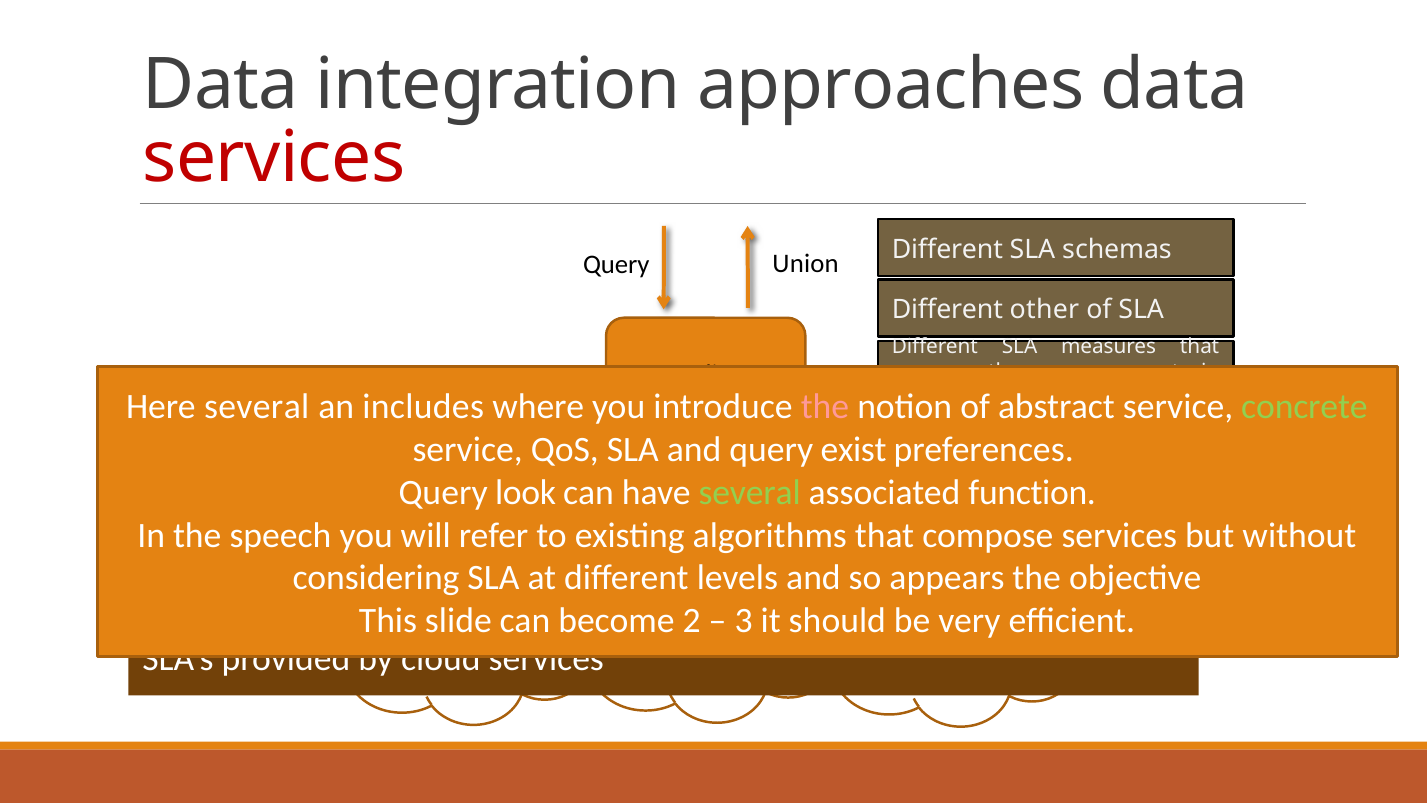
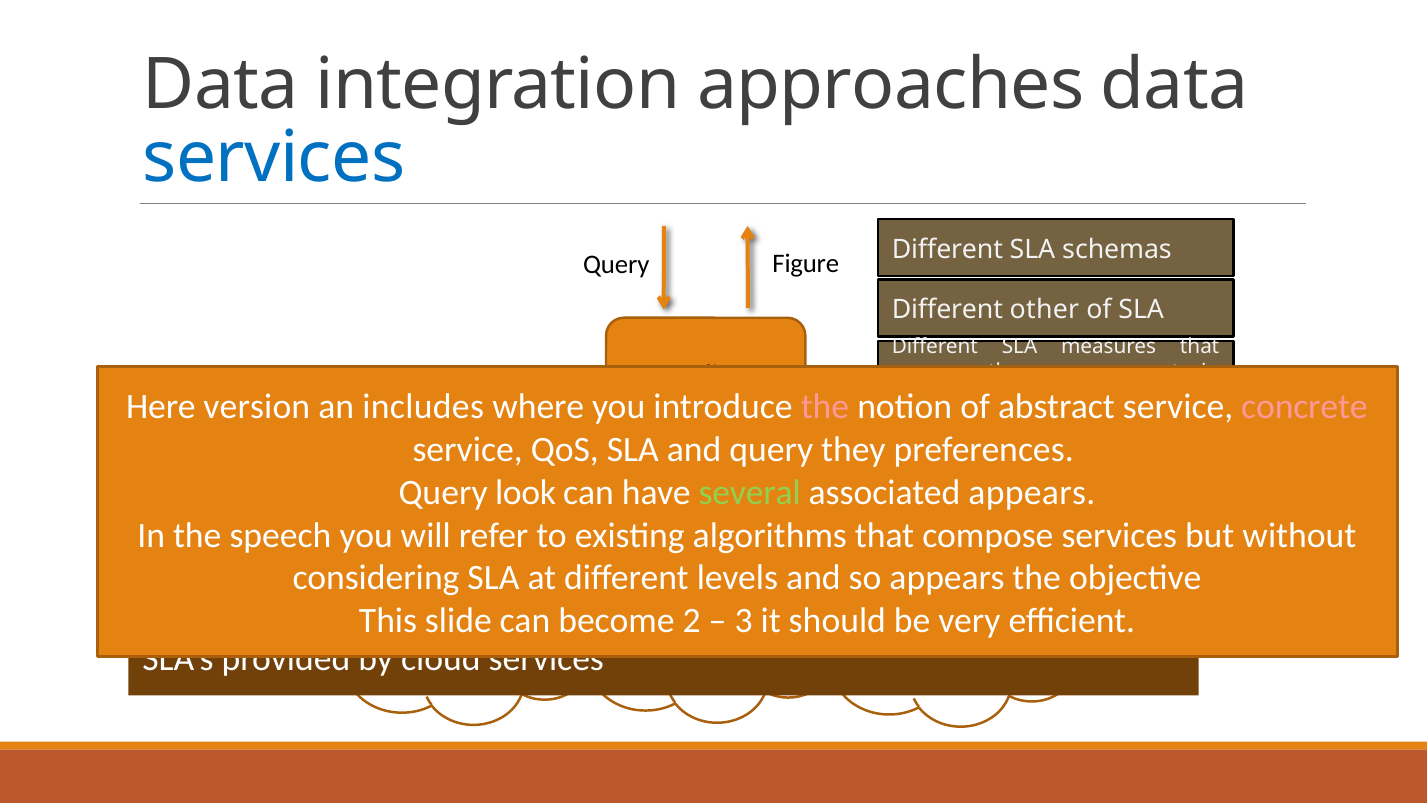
services at (274, 158) colour: red -> blue
Union: Union -> Figure
Here several: several -> version
concrete colour: light green -> pink
exist: exist -> they
associated function: function -> appears
